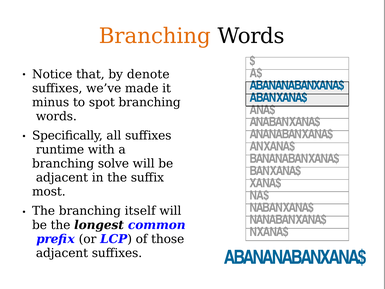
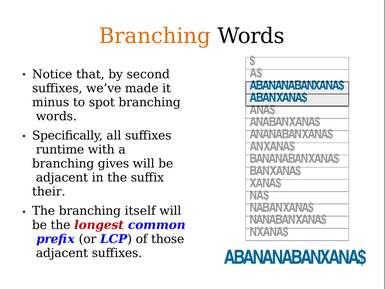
denote: denote -> second
solve: solve -> gives
most: most -> their
longest colour: black -> red
